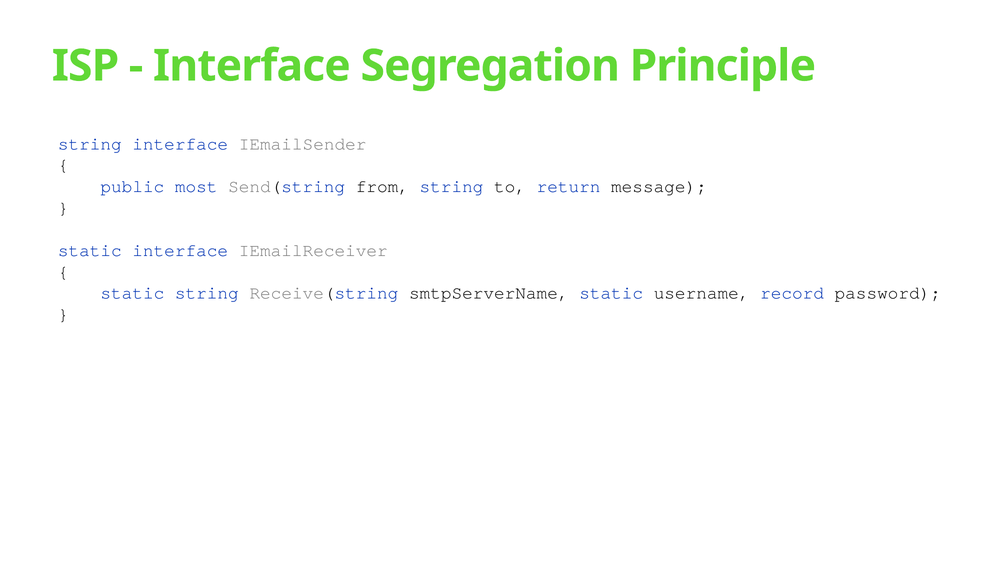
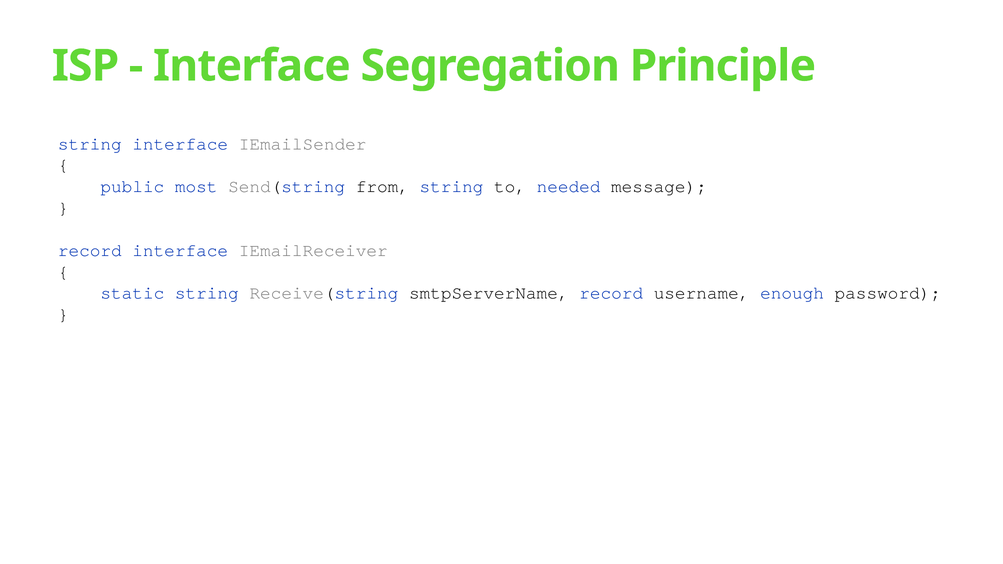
return: return -> needed
static at (90, 250): static -> record
smtpServerName static: static -> record
record: record -> enough
